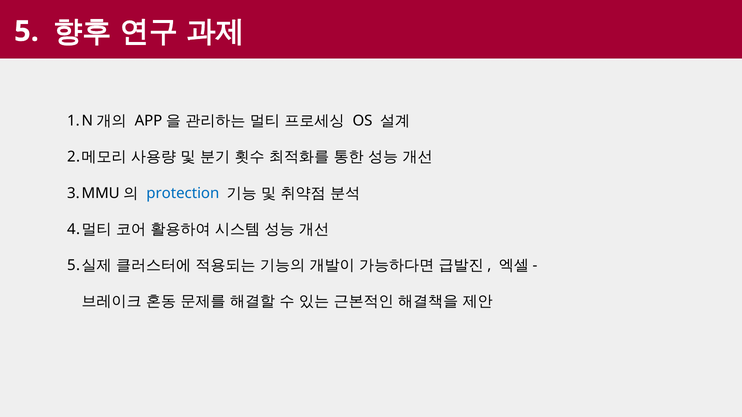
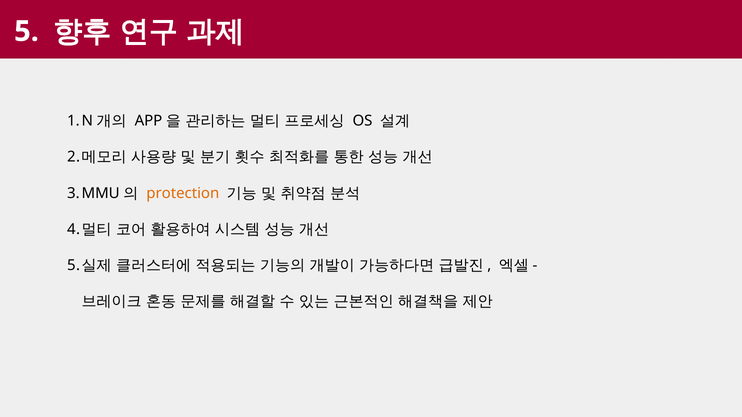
protection colour: blue -> orange
